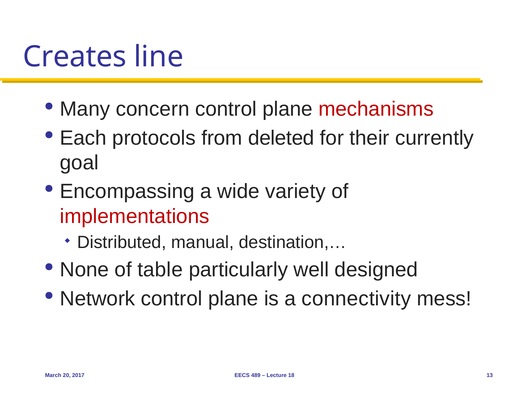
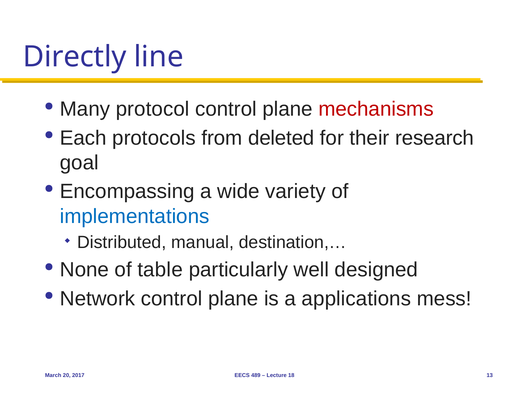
Creates: Creates -> Directly
concern: concern -> protocol
currently: currently -> research
implementations colour: red -> blue
connectivity: connectivity -> applications
